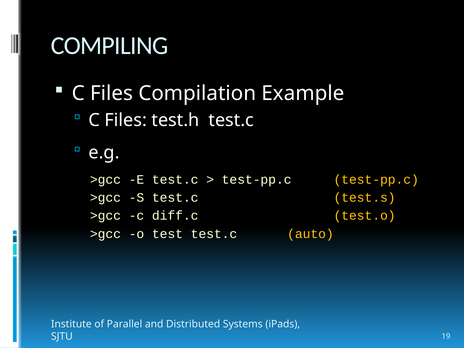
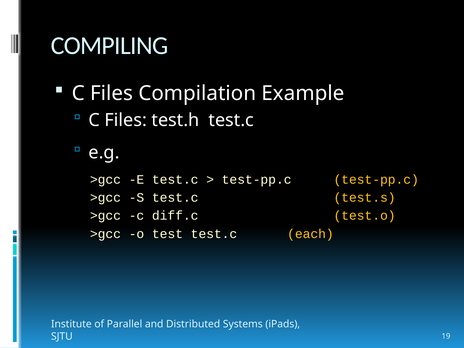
auto: auto -> each
